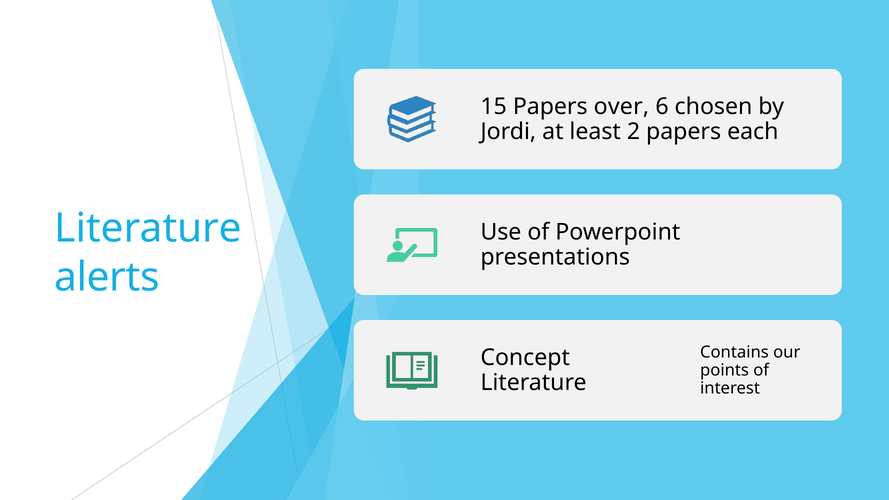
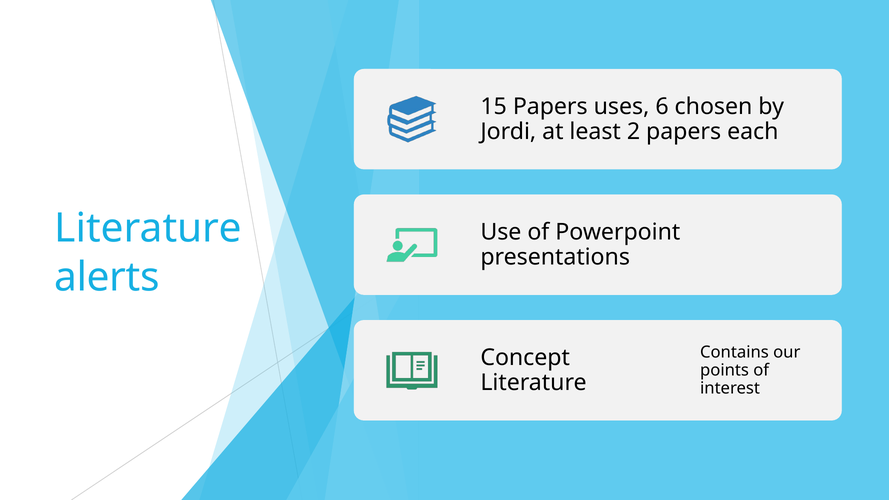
over: over -> uses
